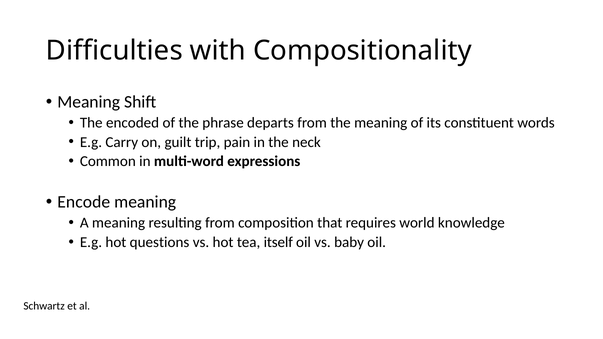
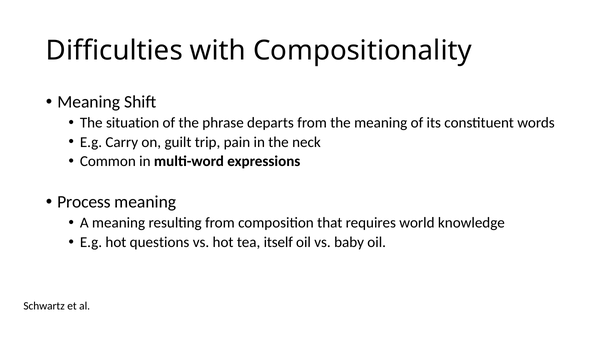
encoded: encoded -> situation
Encode: Encode -> Process
